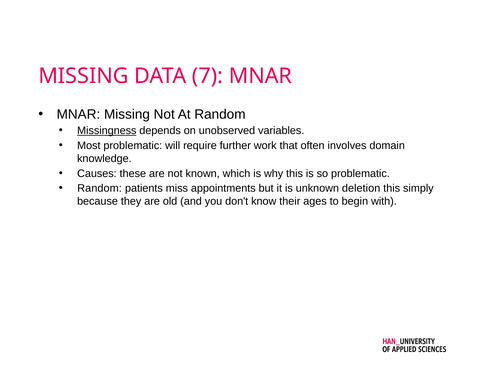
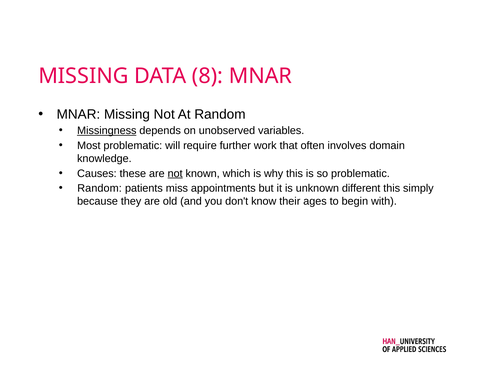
7: 7 -> 8
not at (175, 173) underline: none -> present
deletion: deletion -> different
